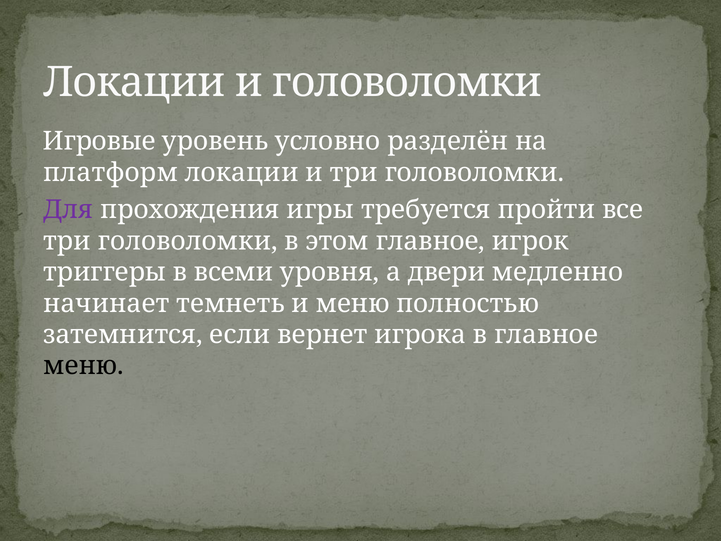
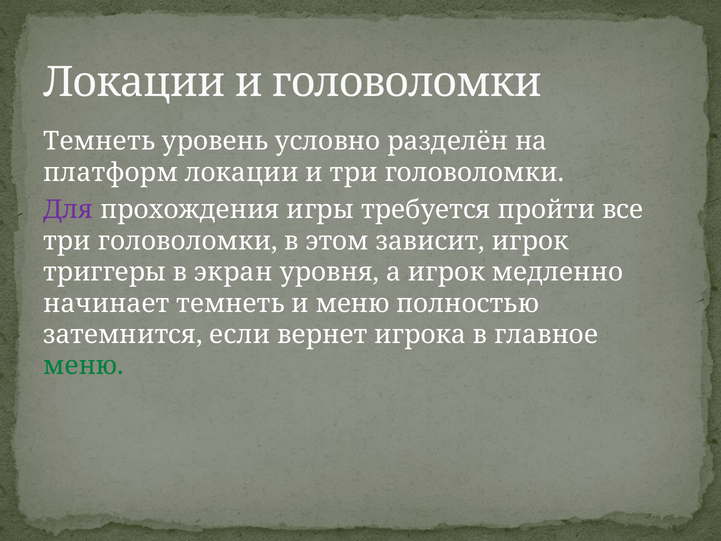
Игровые at (99, 141): Игровые -> Темнеть
этом главное: главное -> зависит
всеми: всеми -> экран
а двери: двери -> игрок
меню at (84, 366) colour: black -> green
